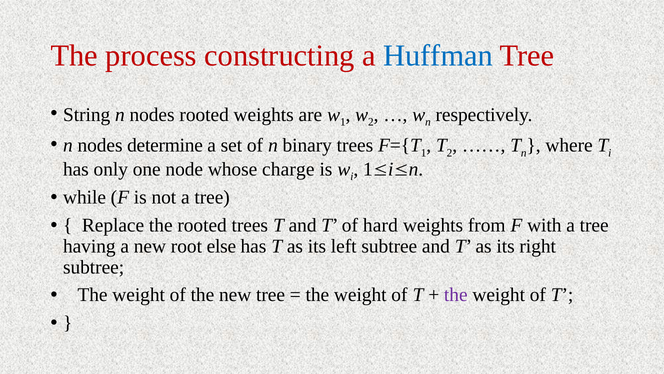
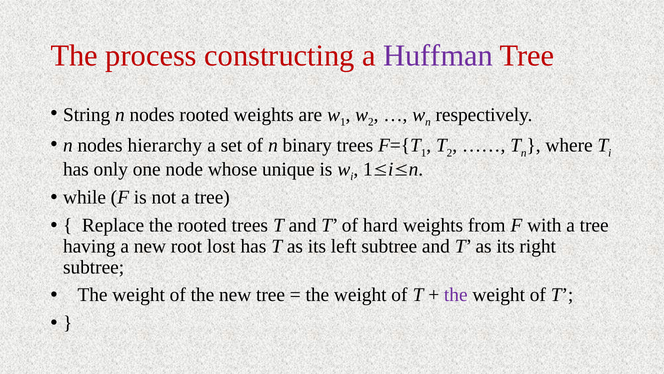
Huffman colour: blue -> purple
determine: determine -> hierarchy
charge: charge -> unique
else: else -> lost
